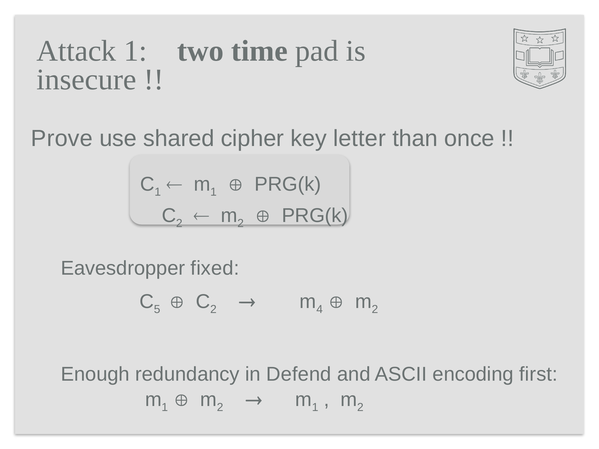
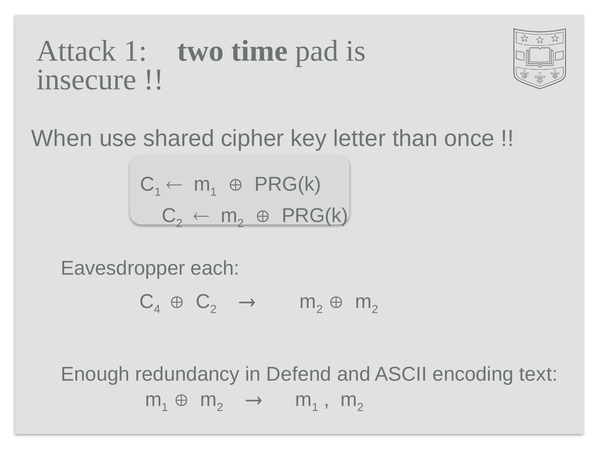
Prove: Prove -> When
fixed: fixed -> each
5: 5 -> 4
4 at (320, 310): 4 -> 2
first: first -> text
